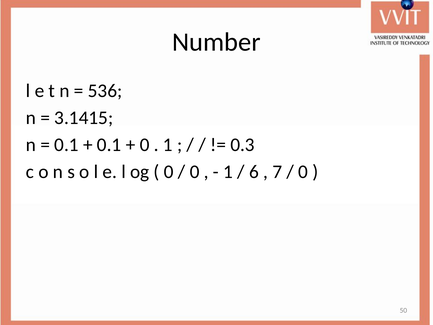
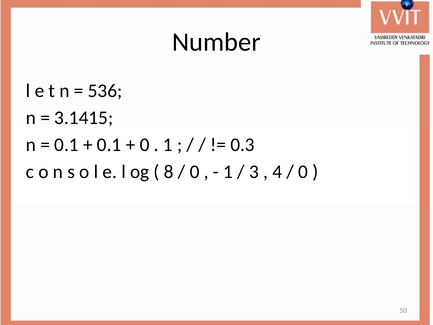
0 at (169, 172): 0 -> 8
6: 6 -> 3
7: 7 -> 4
